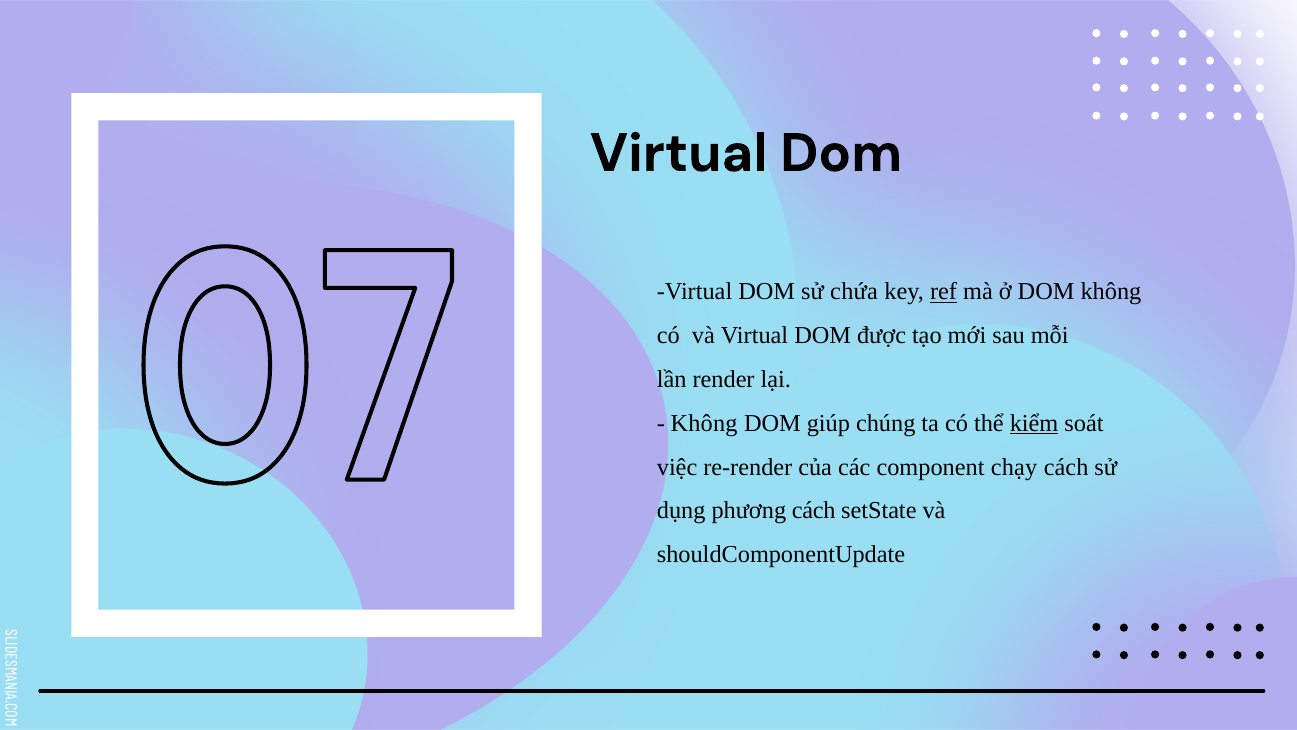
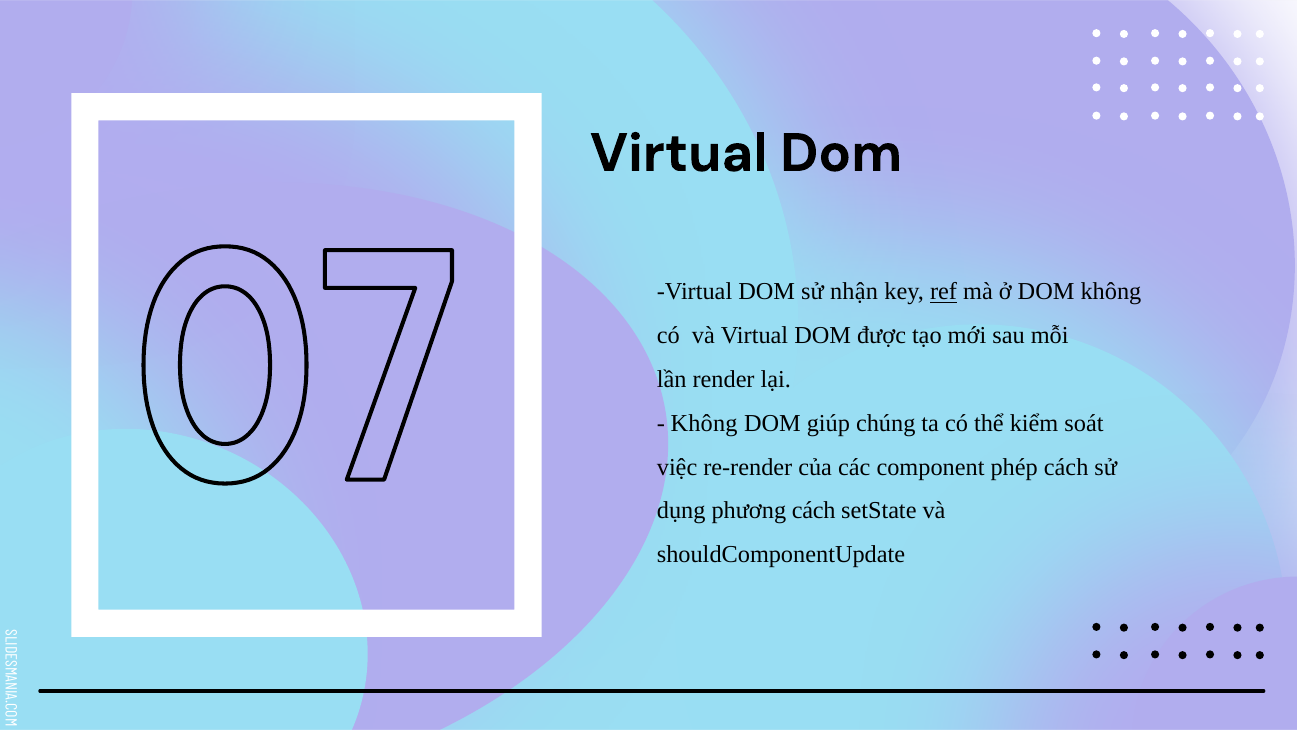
chứa: chứa -> nhận
kiểm underline: present -> none
chạy: chạy -> phép
